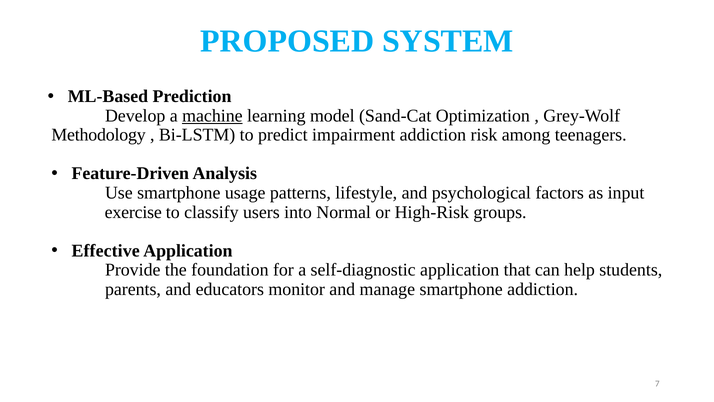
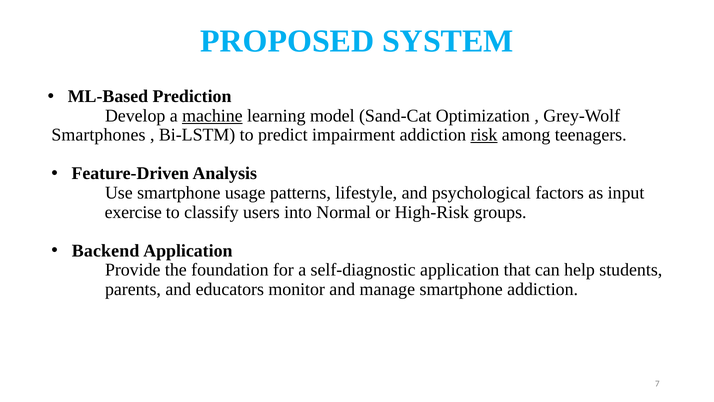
Methodology: Methodology -> Smartphones
risk underline: none -> present
Effective: Effective -> Backend
